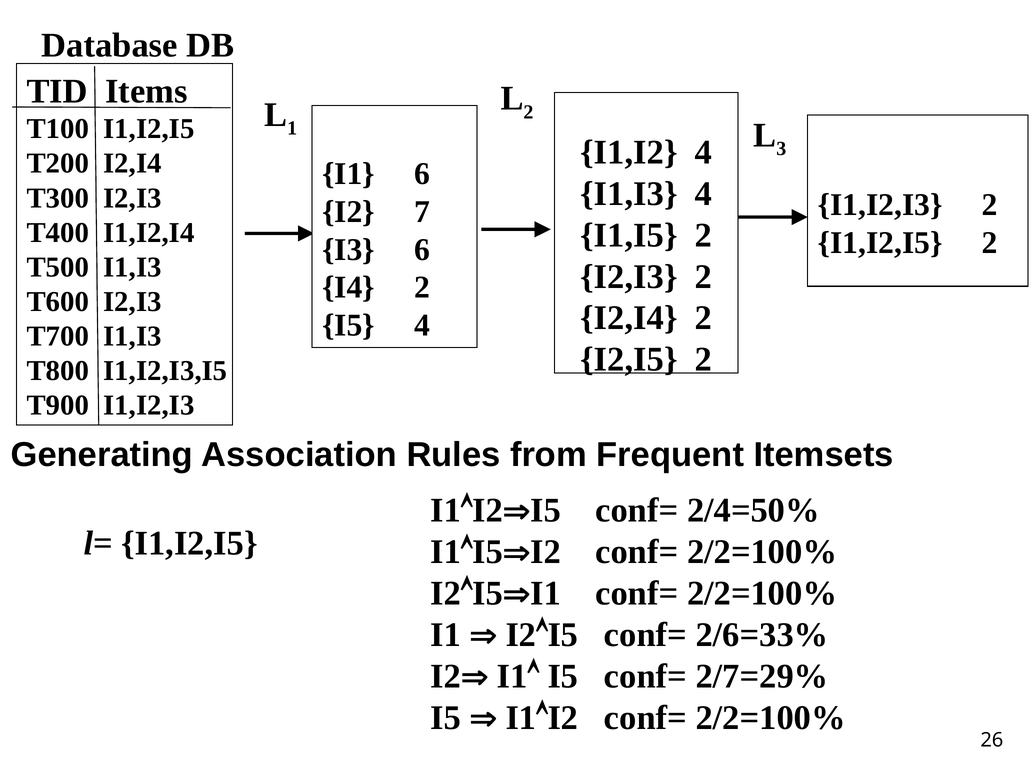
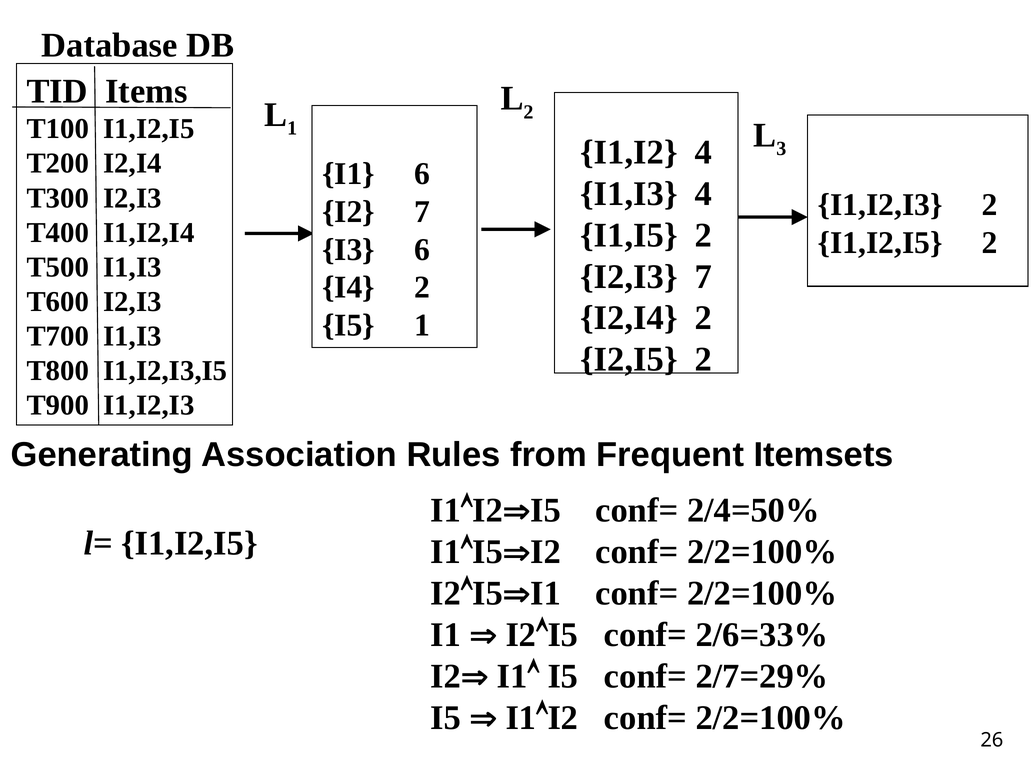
I2,I3 2: 2 -> 7
I5 4: 4 -> 1
